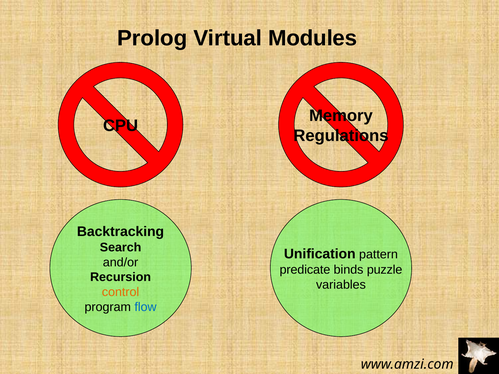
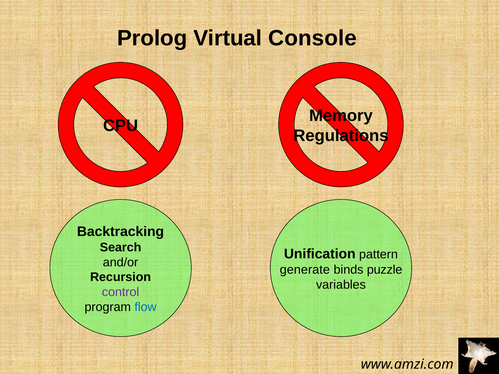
Modules: Modules -> Console
predicate: predicate -> generate
control colour: orange -> purple
